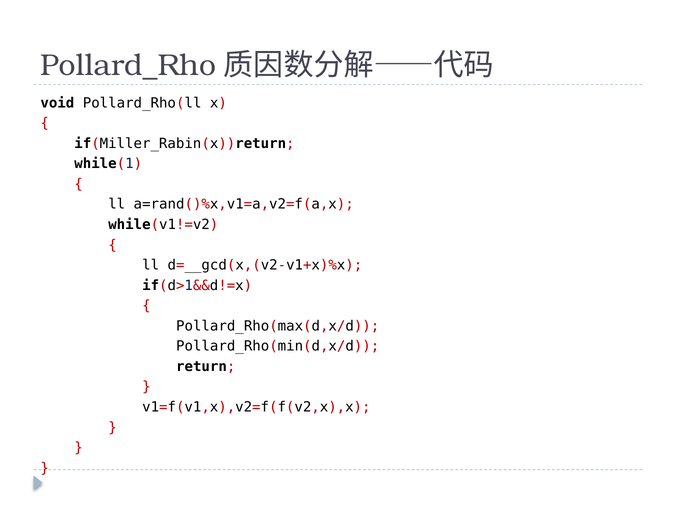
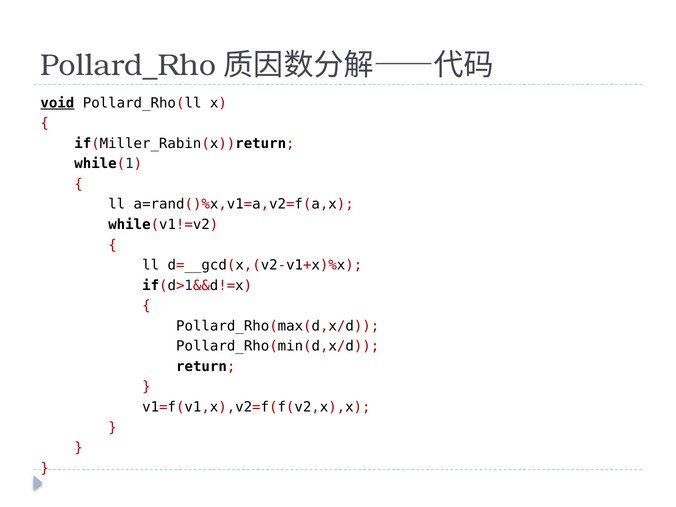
void underline: none -> present
